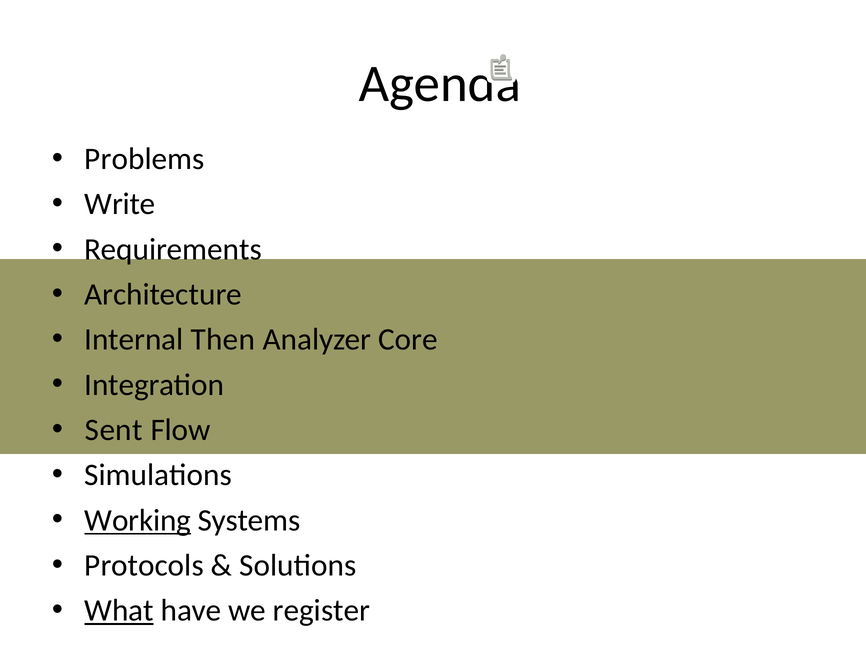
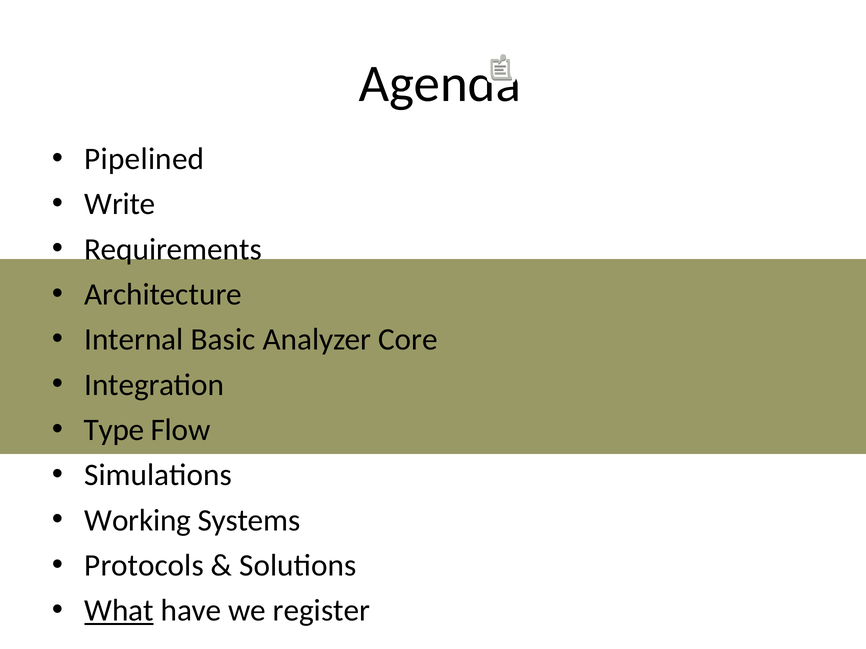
Problems: Problems -> Pipelined
Then: Then -> Basic
Sent: Sent -> Type
Working underline: present -> none
